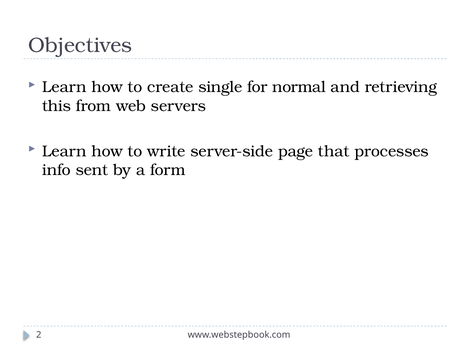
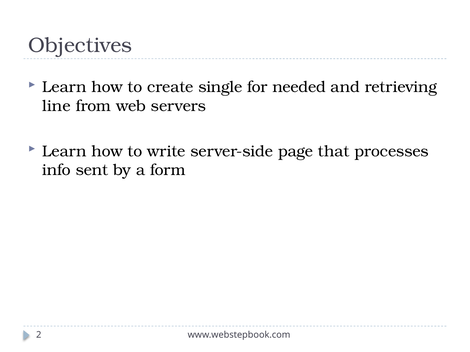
normal: normal -> needed
this: this -> line
